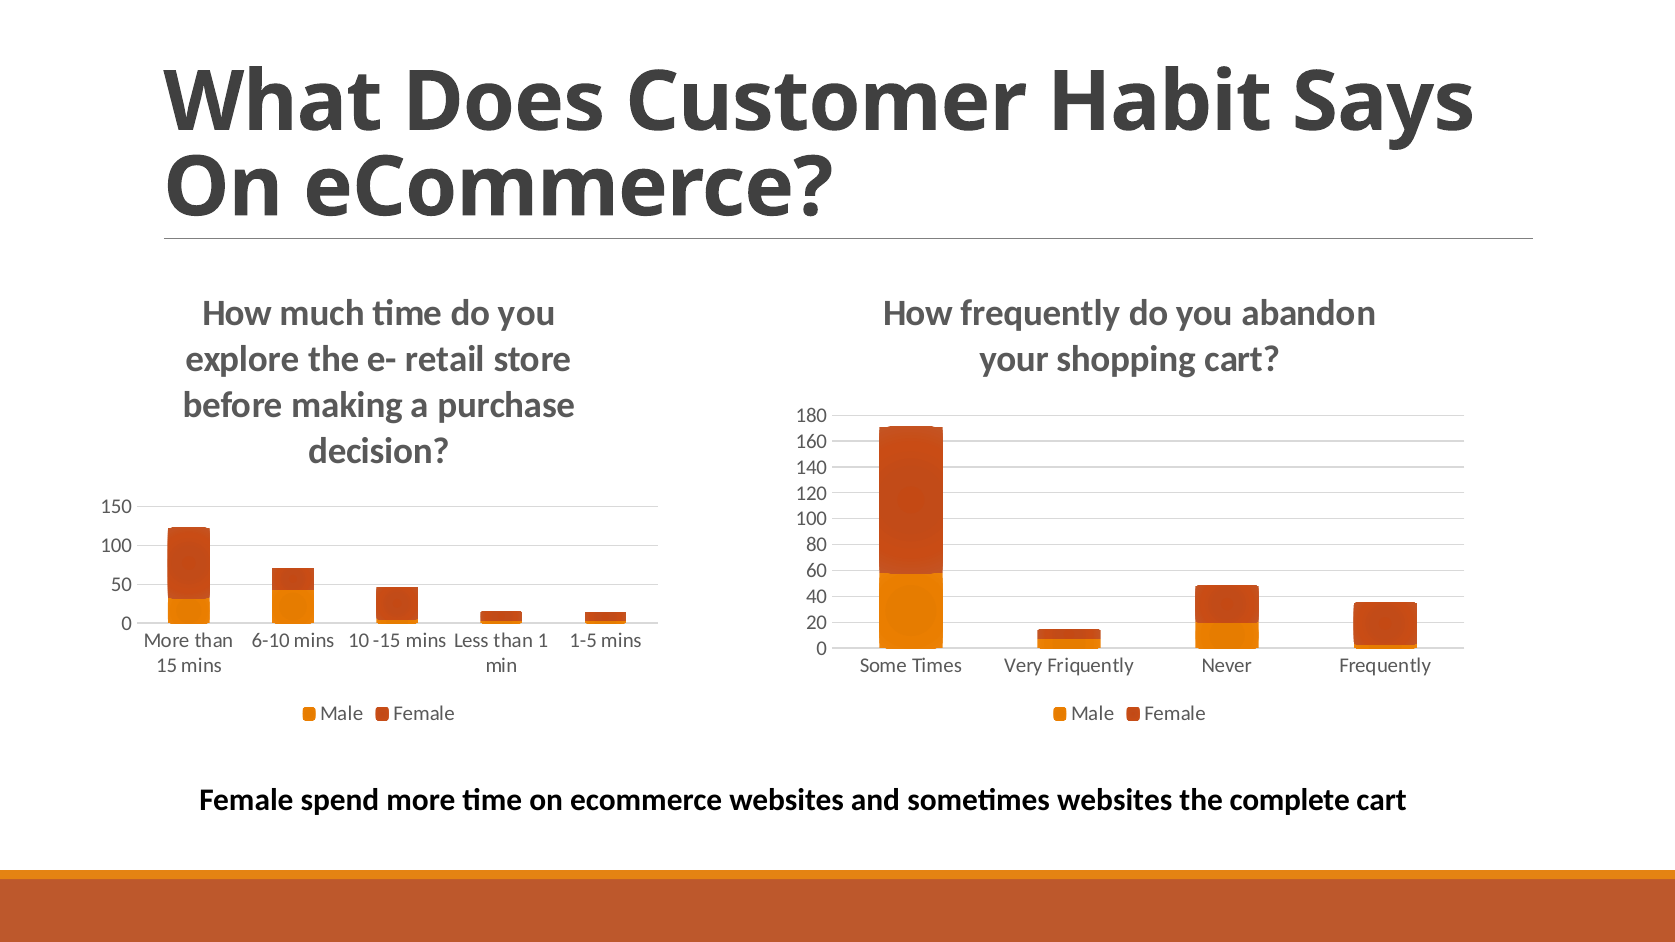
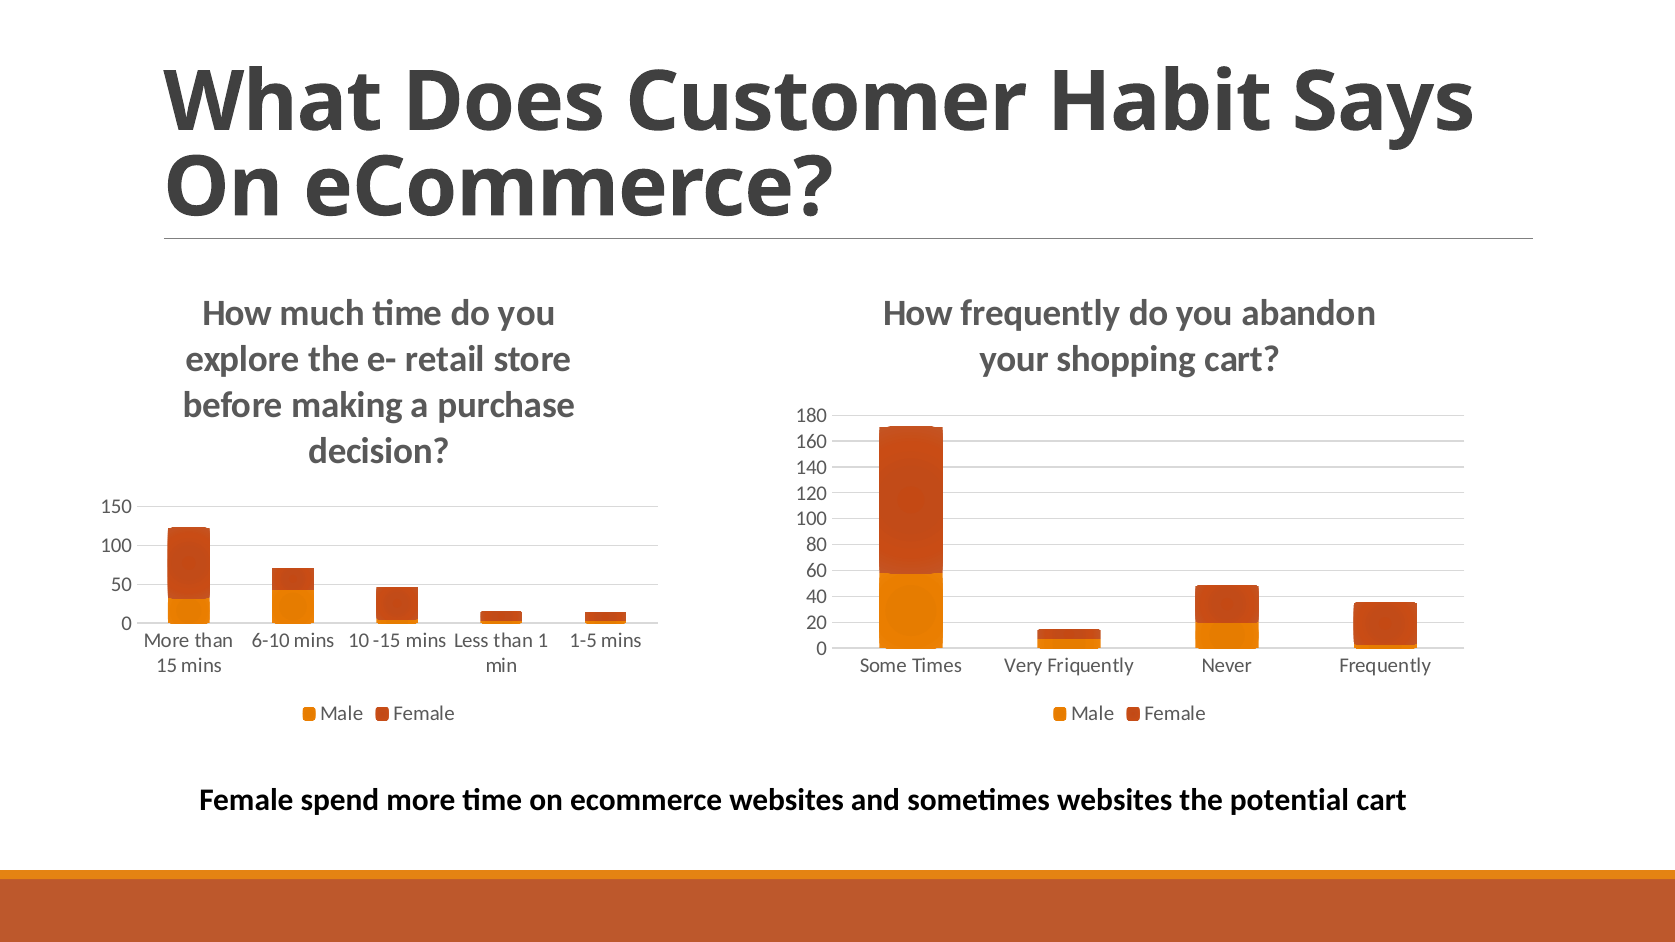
complete: complete -> potential
